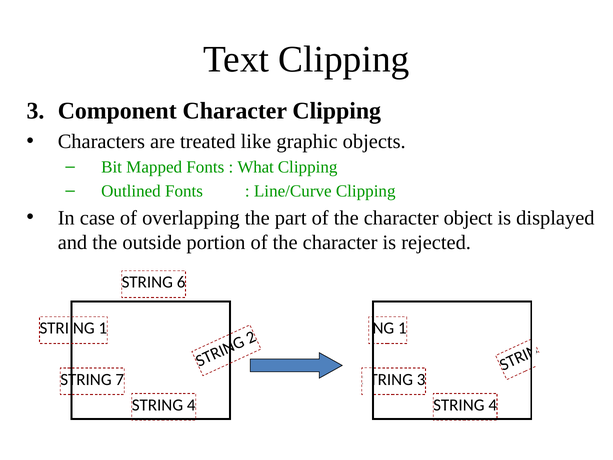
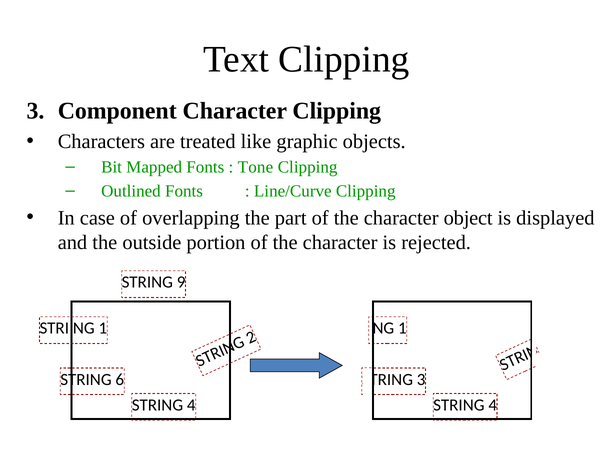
What: What -> Tone
6: 6 -> 9
7: 7 -> 6
